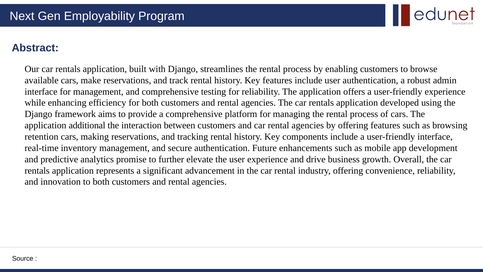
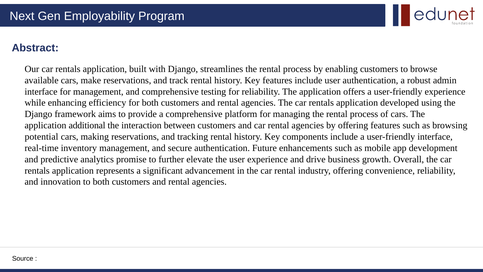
retention: retention -> potential
